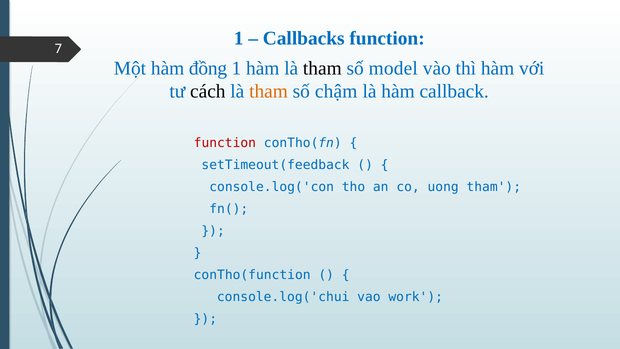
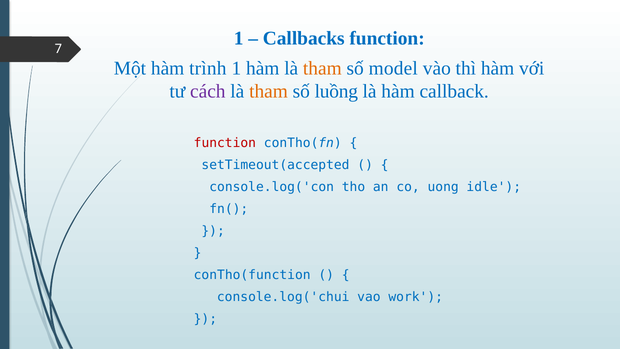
đồng: đồng -> trình
tham at (322, 68) colour: black -> orange
cách colour: black -> purple
chậm: chậm -> luồng
setTimeout(feedback: setTimeout(feedback -> setTimeout(accepted
uong tham: tham -> idle
